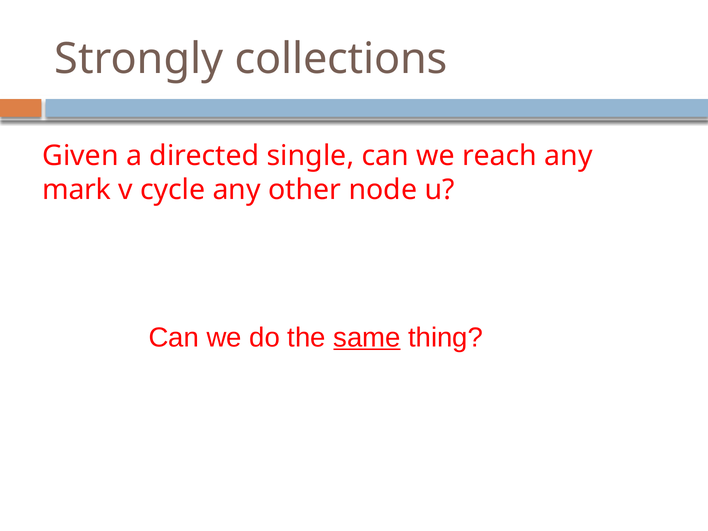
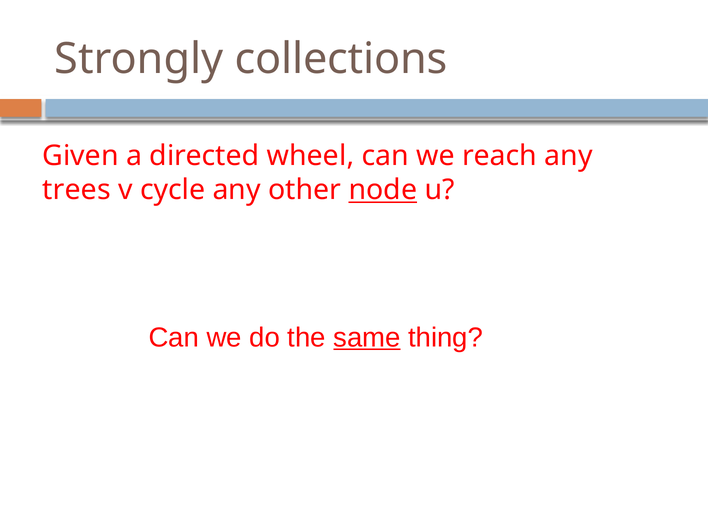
single: single -> wheel
mark: mark -> trees
node underline: none -> present
